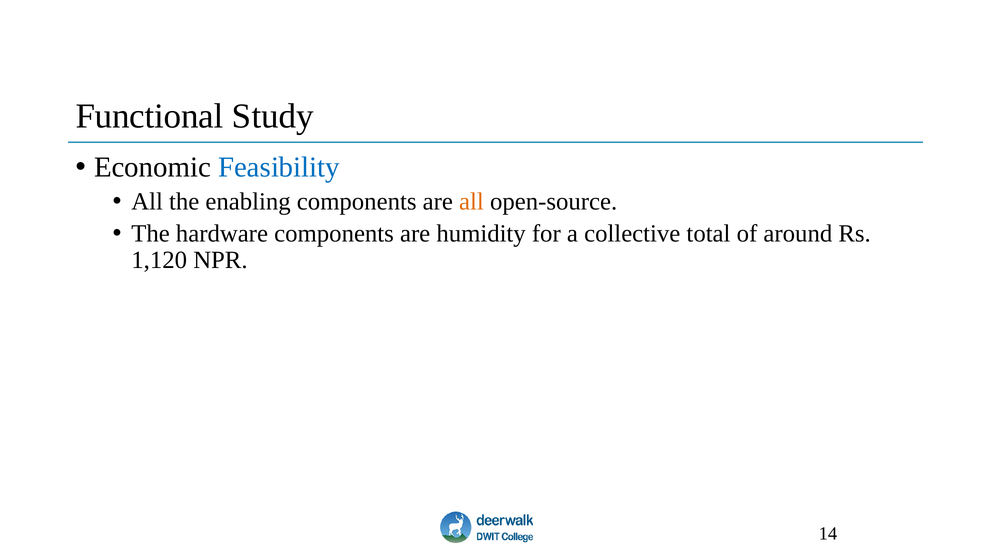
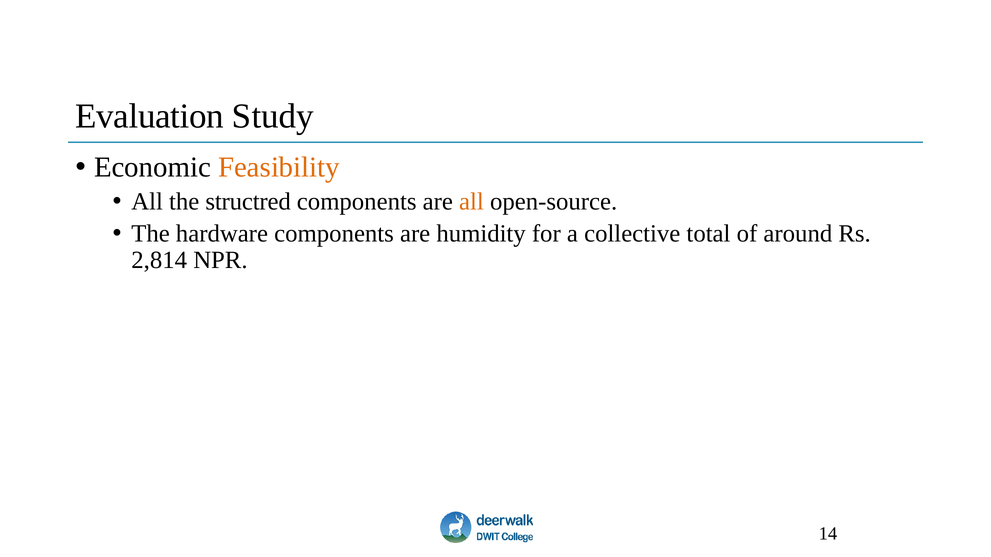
Functional: Functional -> Evaluation
Feasibility colour: blue -> orange
enabling: enabling -> structred
1,120: 1,120 -> 2,814
